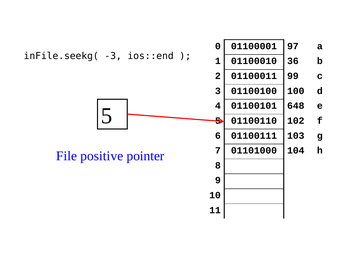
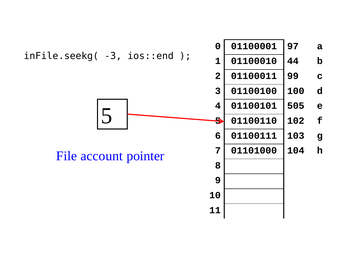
36: 36 -> 44
648: 648 -> 505
positive: positive -> account
